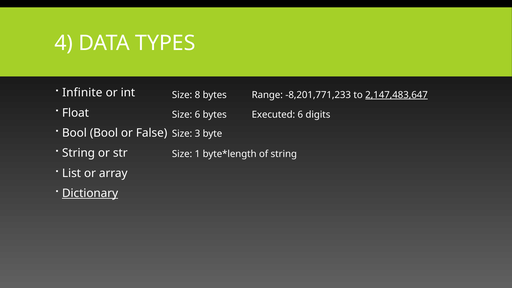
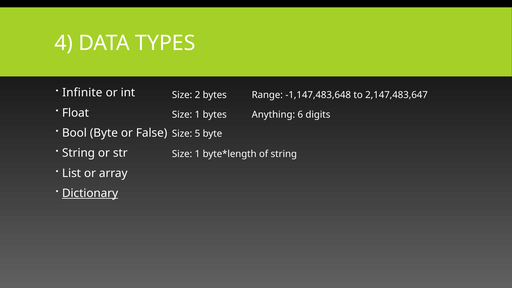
8: 8 -> 2
-8,201,771,233: -8,201,771,233 -> -1,147,483,648
2,147,483,647 underline: present -> none
6 at (197, 115): 6 -> 1
Executed: Executed -> Anything
Bool Bool: Bool -> Byte
3: 3 -> 5
